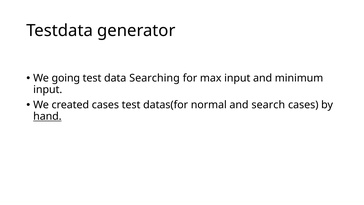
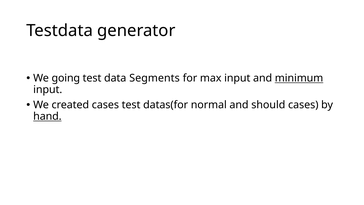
Searching: Searching -> Segments
minimum underline: none -> present
search: search -> should
